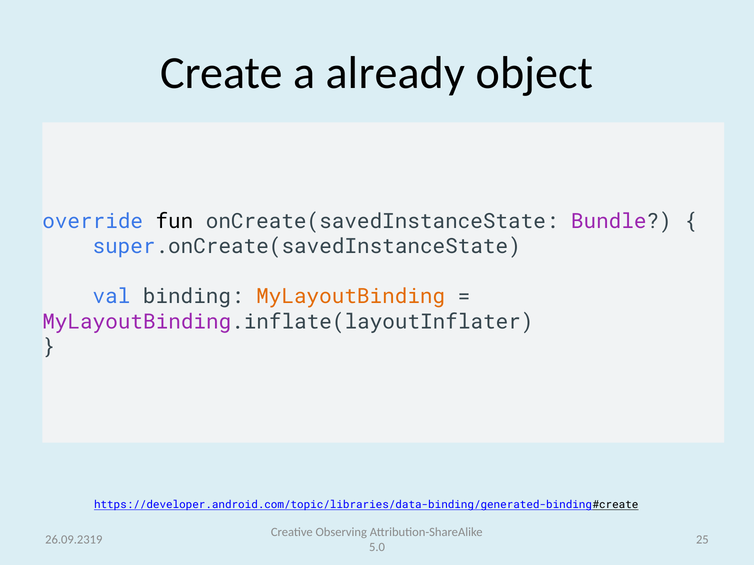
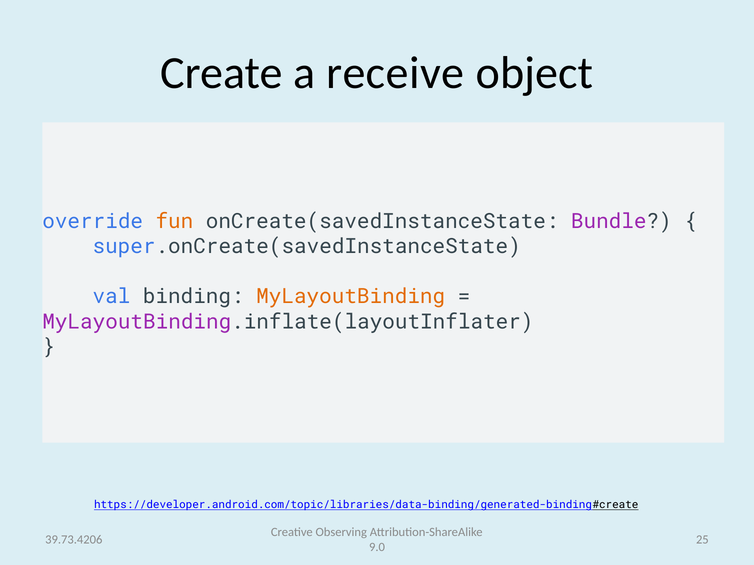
already: already -> receive
fun colour: black -> orange
26.09.2319: 26.09.2319 -> 39.73.4206
5.0: 5.0 -> 9.0
